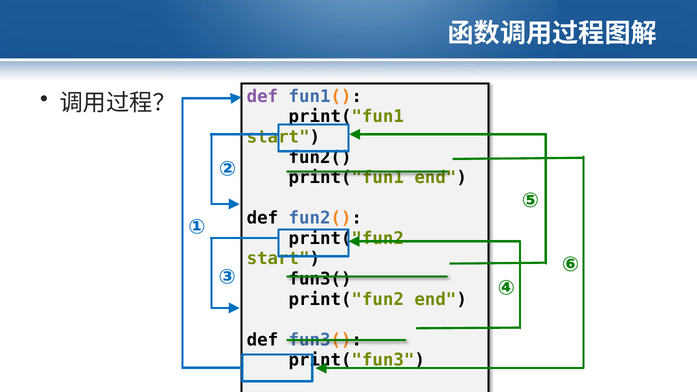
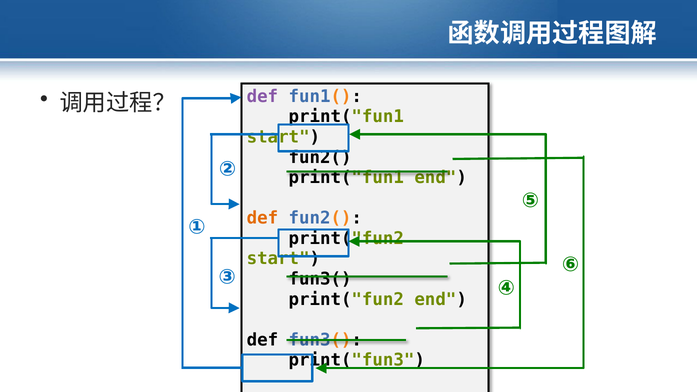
def at (262, 218) colour: black -> orange
